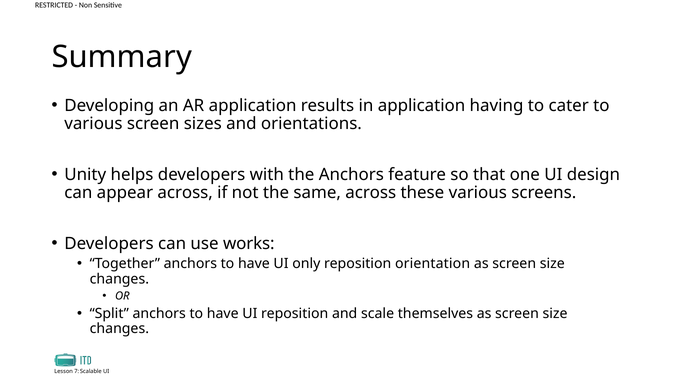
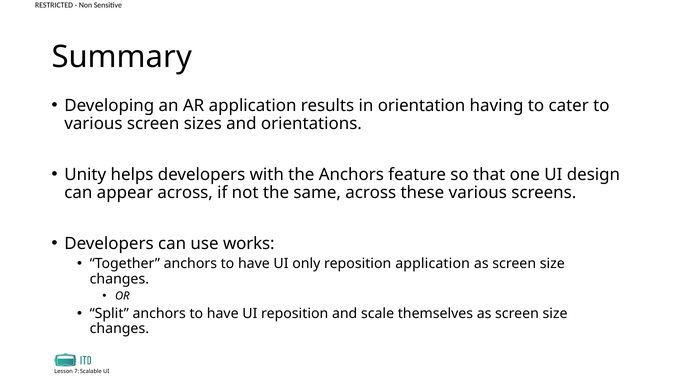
in application: application -> orientation
reposition orientation: orientation -> application
